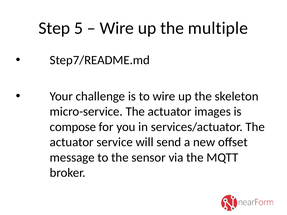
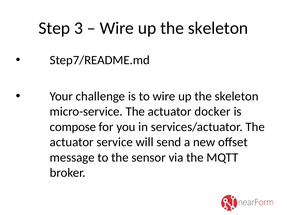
5: 5 -> 3
multiple at (218, 28): multiple -> skeleton
images: images -> docker
